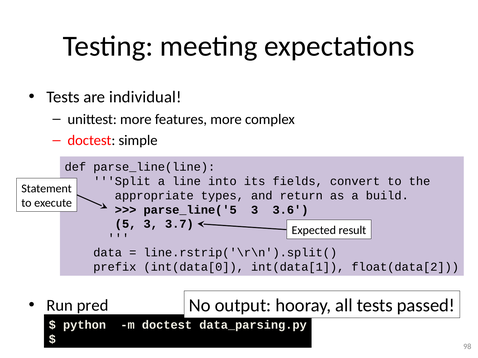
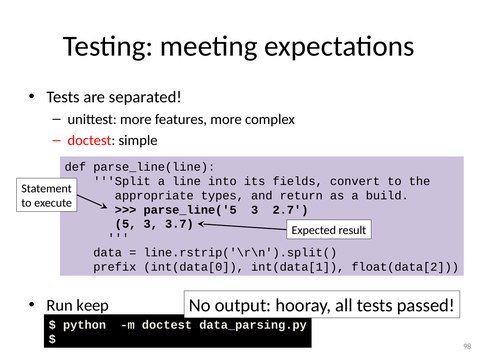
individual: individual -> separated
3.6: 3.6 -> 2.7
pred: pred -> keep
